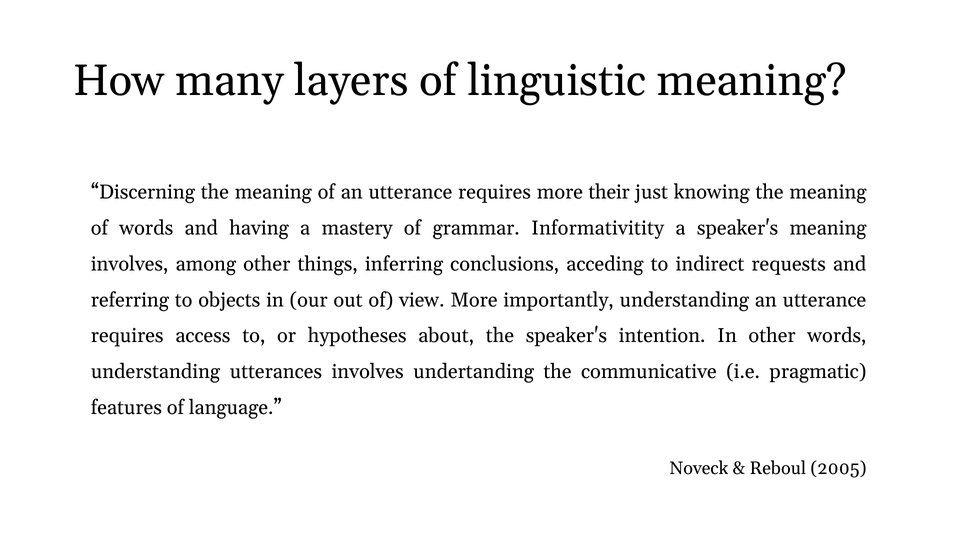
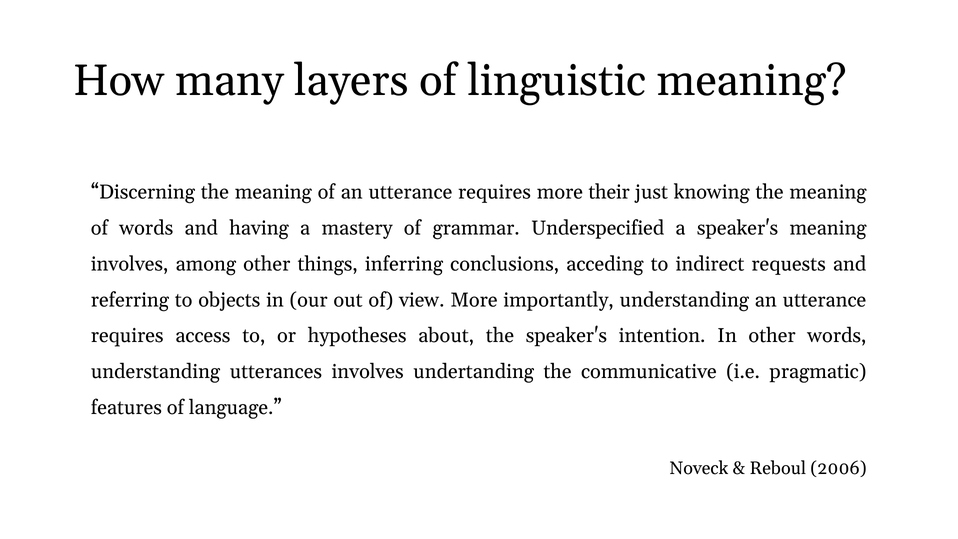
Informativitity: Informativitity -> Underspecified
2005: 2005 -> 2006
